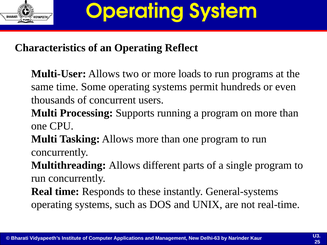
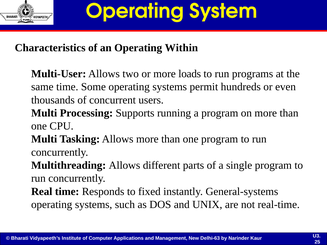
Reflect: Reflect -> Within
these: these -> fixed
